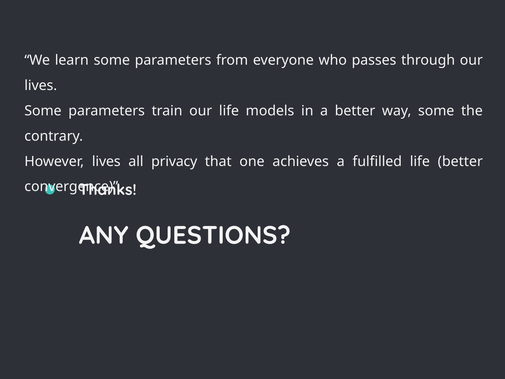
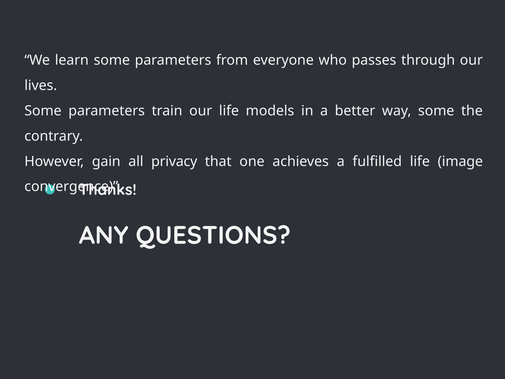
However lives: lives -> gain
life better: better -> image
